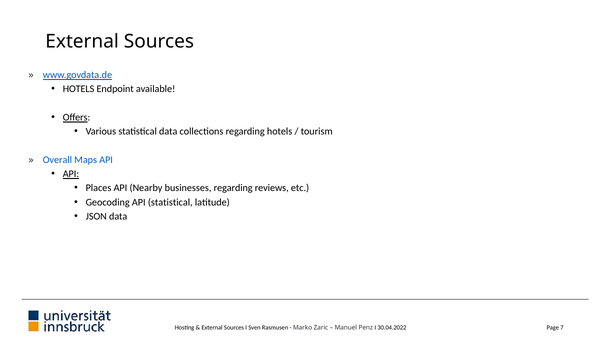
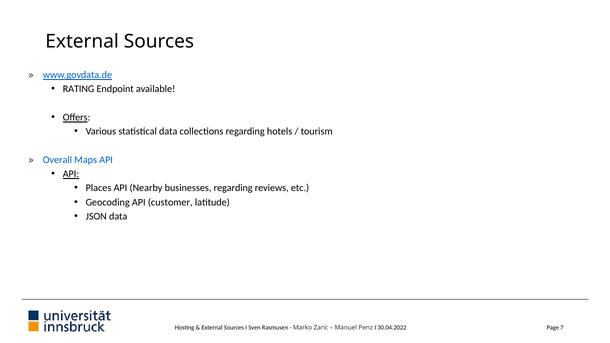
HOTELS at (79, 89): HOTELS -> RATING
API statistical: statistical -> customer
